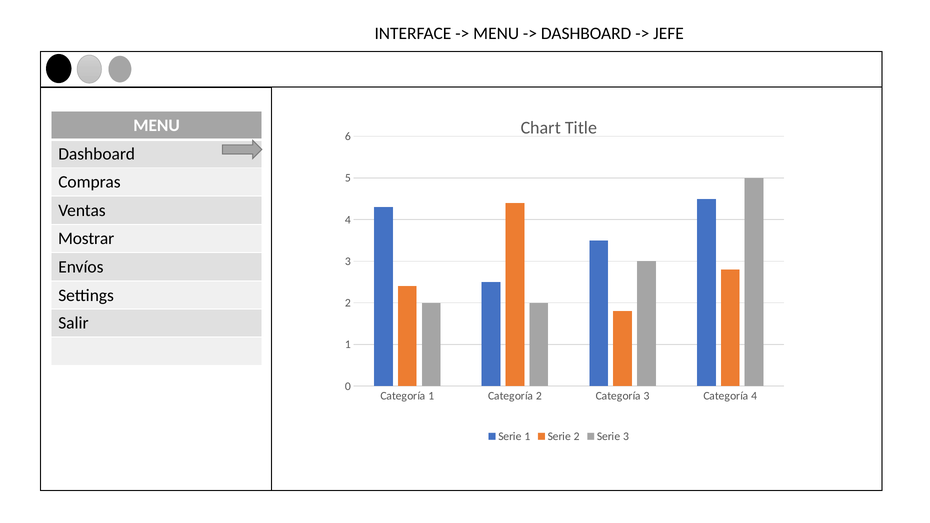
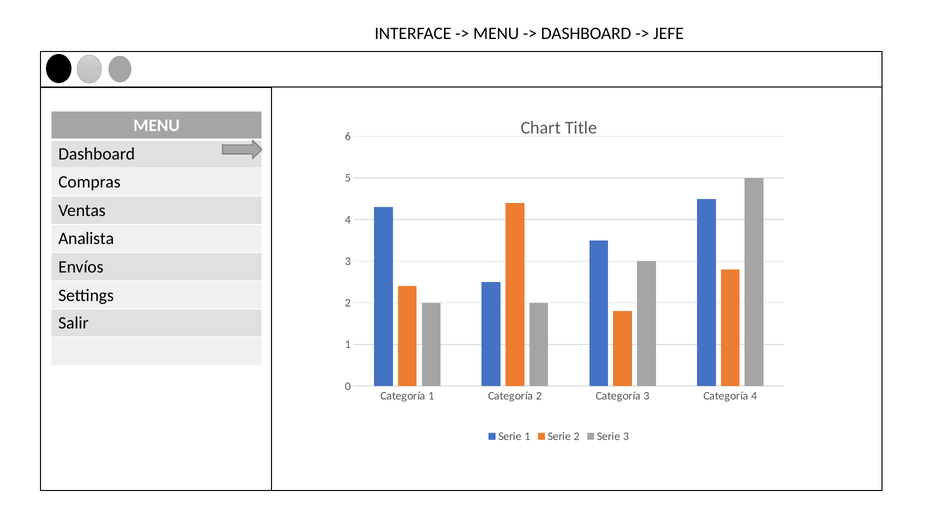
Mostrar: Mostrar -> Analista
